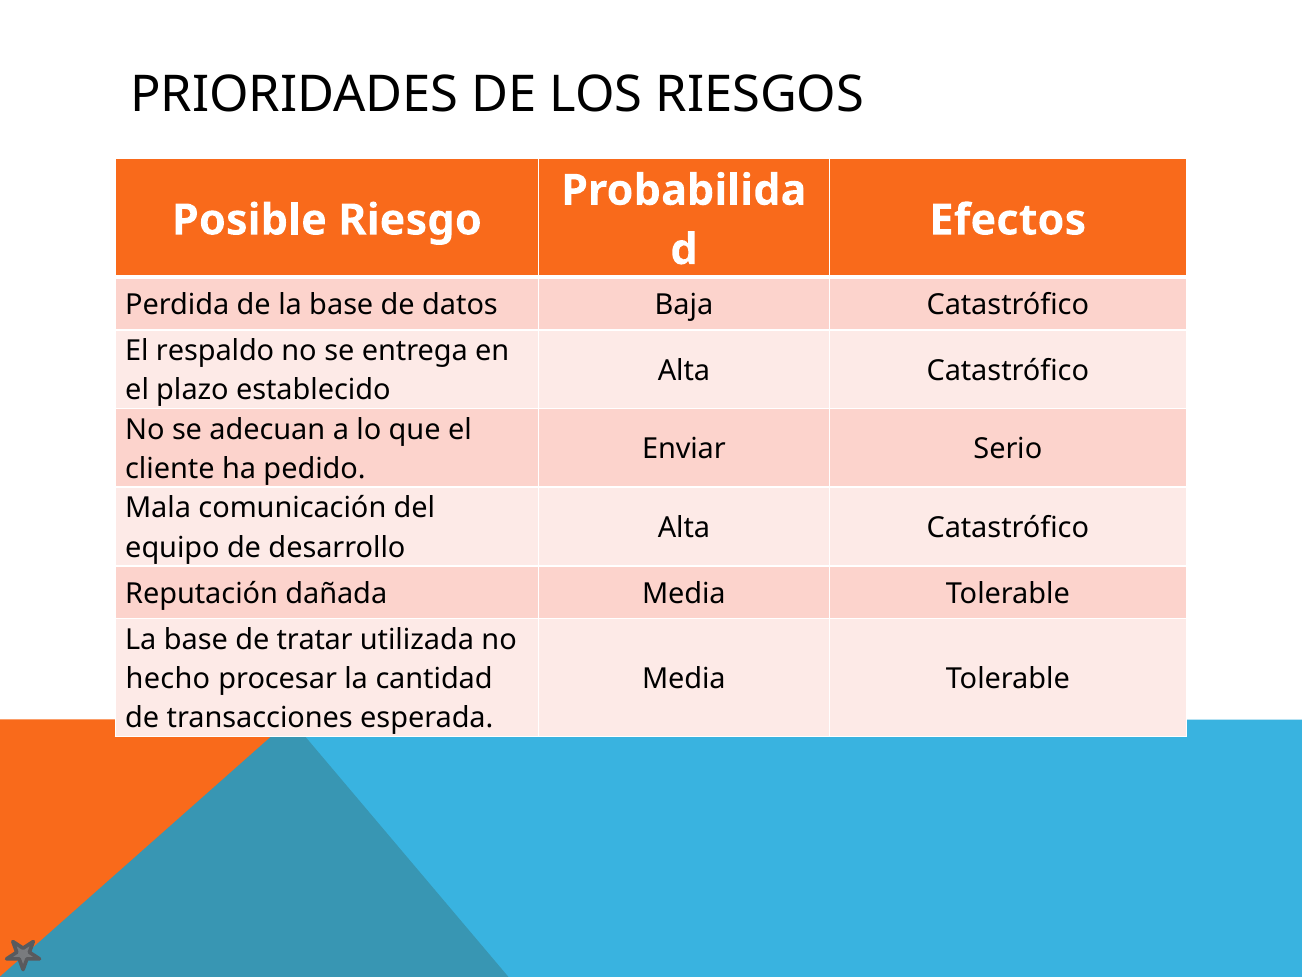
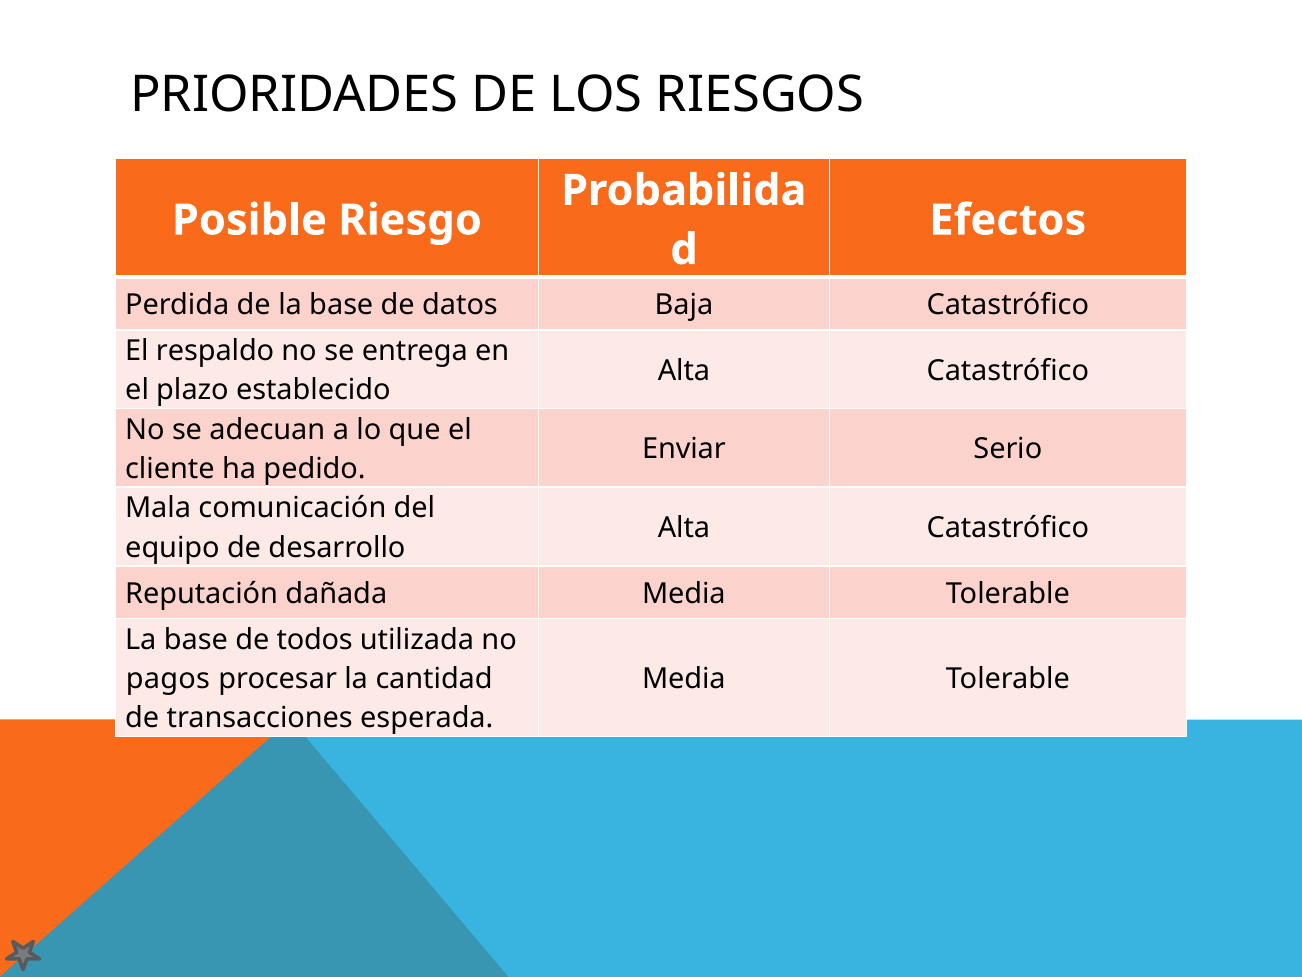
tratar: tratar -> todos
hecho: hecho -> pagos
